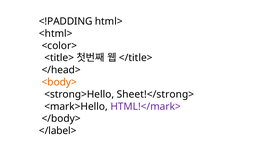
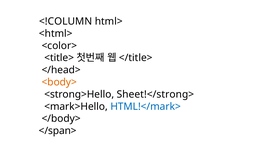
<!PADDING: <!PADDING -> <!COLUMN
HTML!</mark> colour: purple -> blue
</label>: </label> -> </span>
